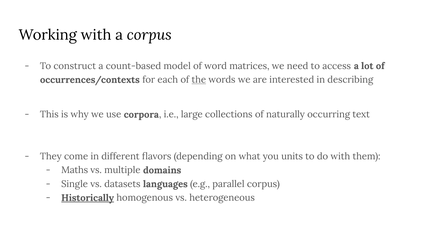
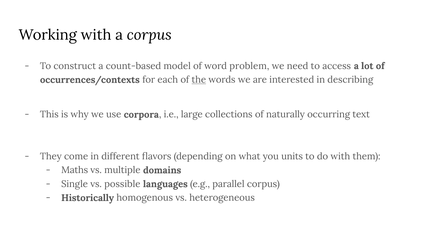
matrices: matrices -> problem
datasets: datasets -> possible
Historically underline: present -> none
